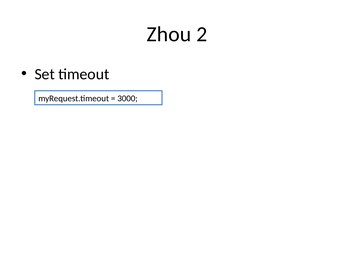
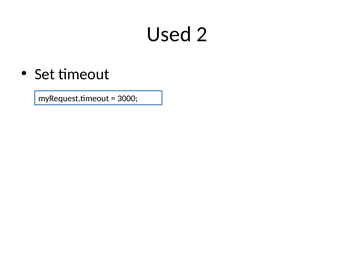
Zhou: Zhou -> Used
